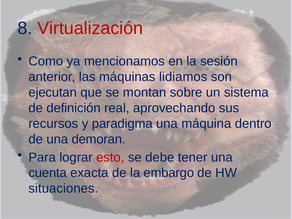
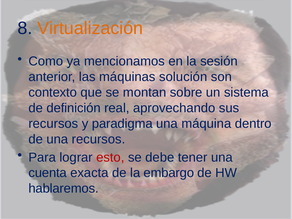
Virtualización colour: red -> orange
lidiamos: lidiamos -> solución
ejecutan: ejecutan -> contexto
una demoran: demoran -> recursos
situaciones: situaciones -> hablaremos
